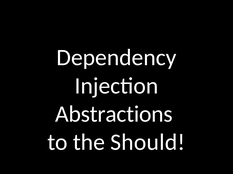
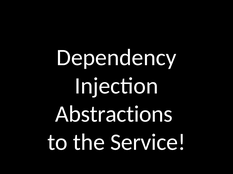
Should: Should -> Service
